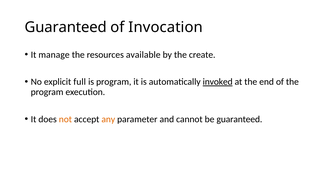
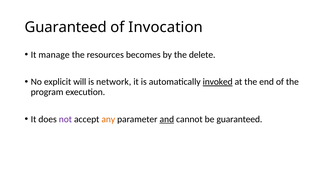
available: available -> becomes
create: create -> delete
full: full -> will
is program: program -> network
not colour: orange -> purple
and underline: none -> present
